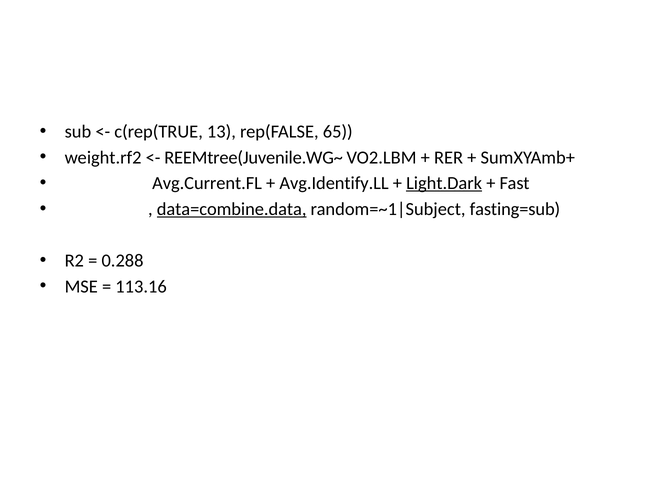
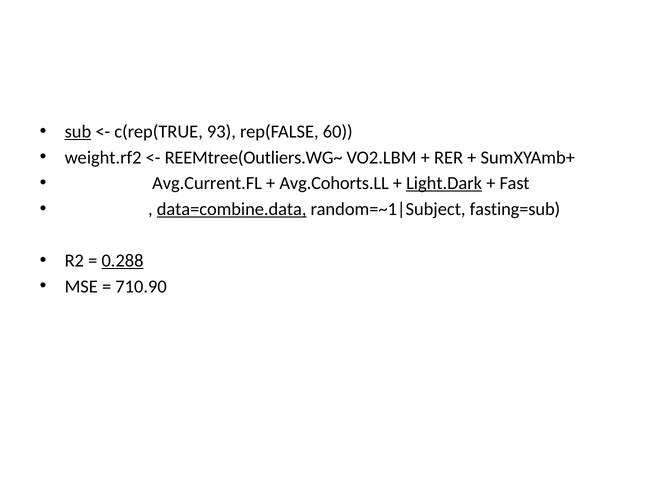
sub underline: none -> present
13: 13 -> 93
65: 65 -> 60
REEMtree(Juvenile.WG~: REEMtree(Juvenile.WG~ -> REEMtree(Outliers.WG~
Avg.Identify.LL: Avg.Identify.LL -> Avg.Cohorts.LL
0.288 underline: none -> present
113.16: 113.16 -> 710.90
